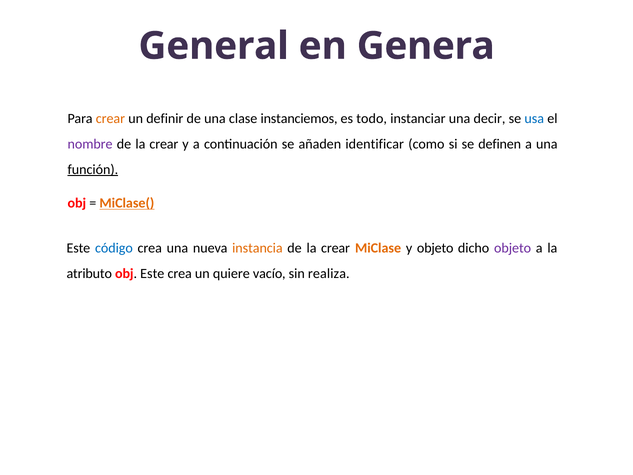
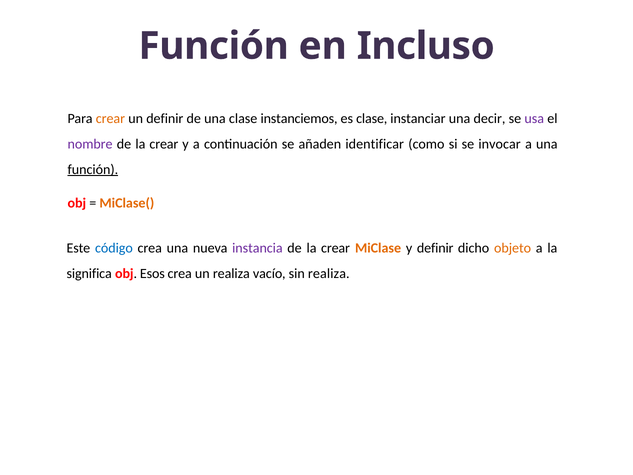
General at (214, 46): General -> Función
Genera: Genera -> Incluso
es todo: todo -> clase
usa colour: blue -> purple
definen: definen -> invocar
MiClase( underline: present -> none
instancia colour: orange -> purple
y objeto: objeto -> definir
objeto at (513, 248) colour: purple -> orange
atributo: atributo -> significa
obj Este: Este -> Esos
un quiere: quiere -> realiza
